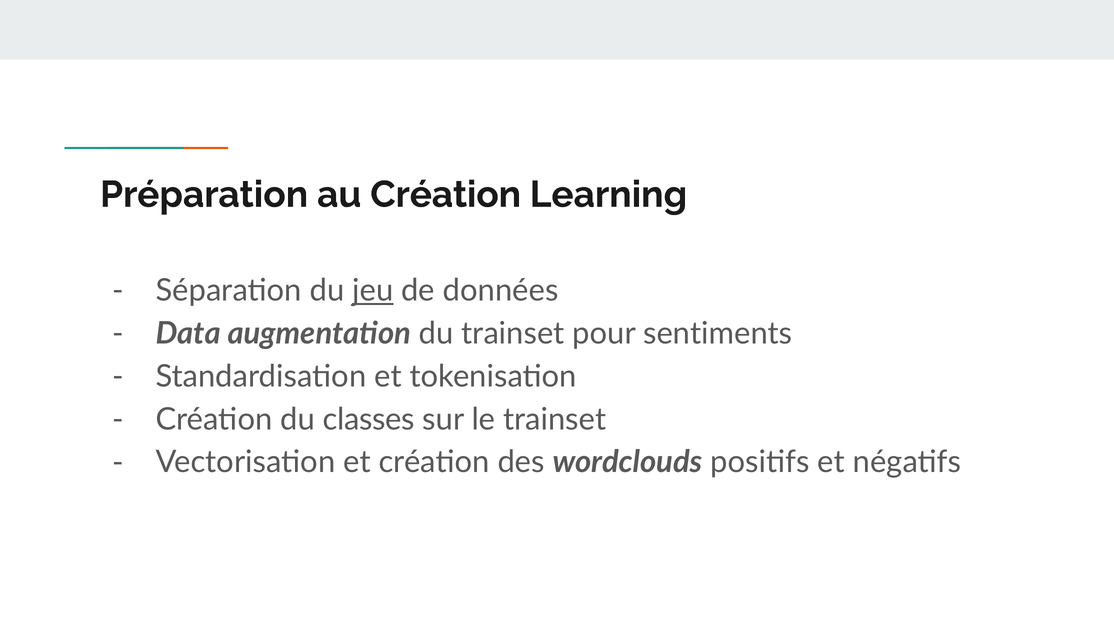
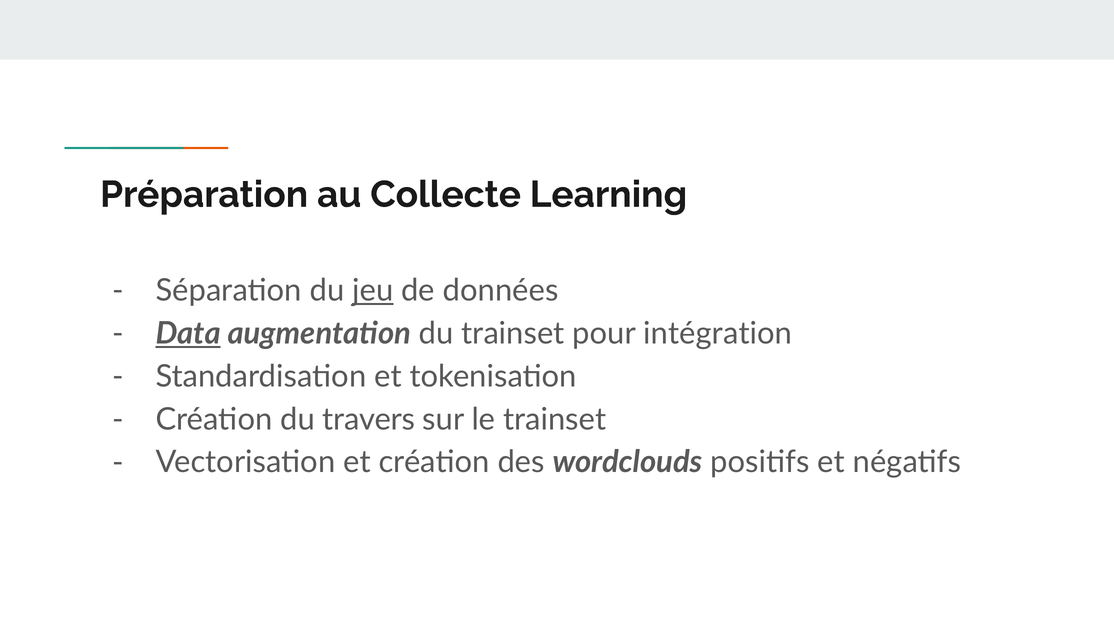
au Création: Création -> Collecte
Data underline: none -> present
sentiments: sentiments -> intégration
classes: classes -> travers
